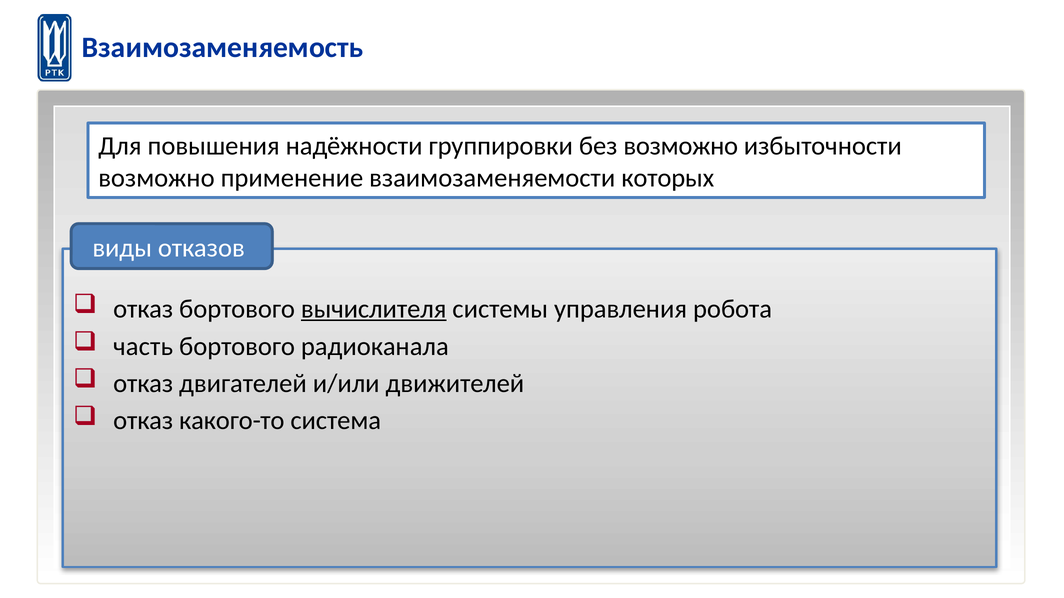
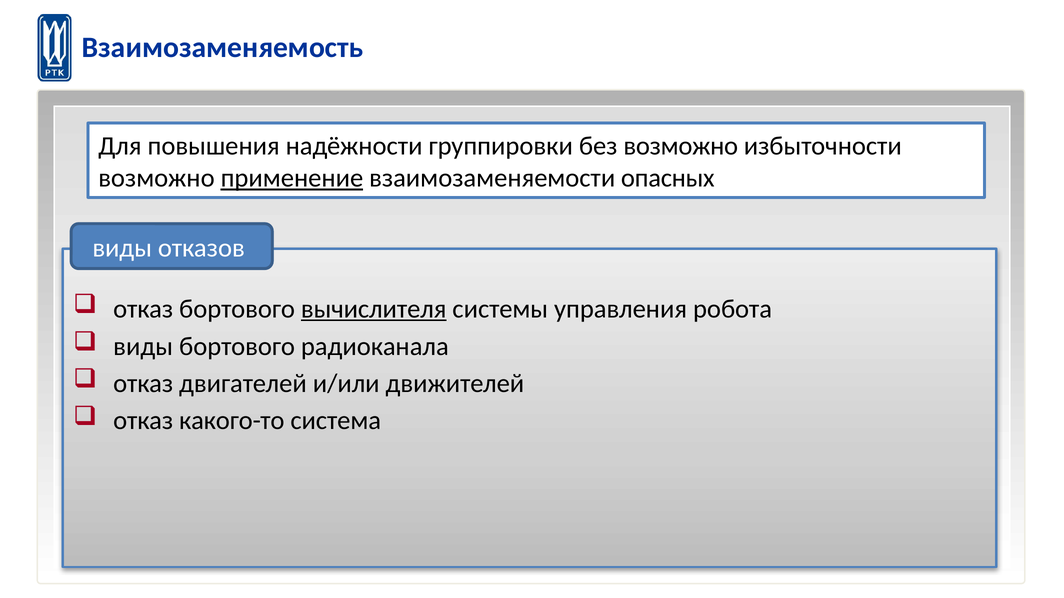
применение underline: none -> present
которых: которых -> опасных
часть at (143, 347): часть -> виды
